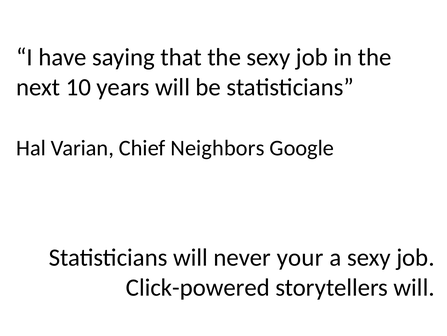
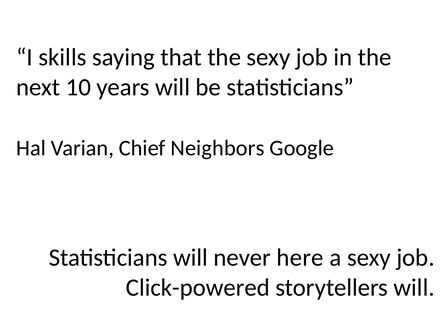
have: have -> skills
your: your -> here
